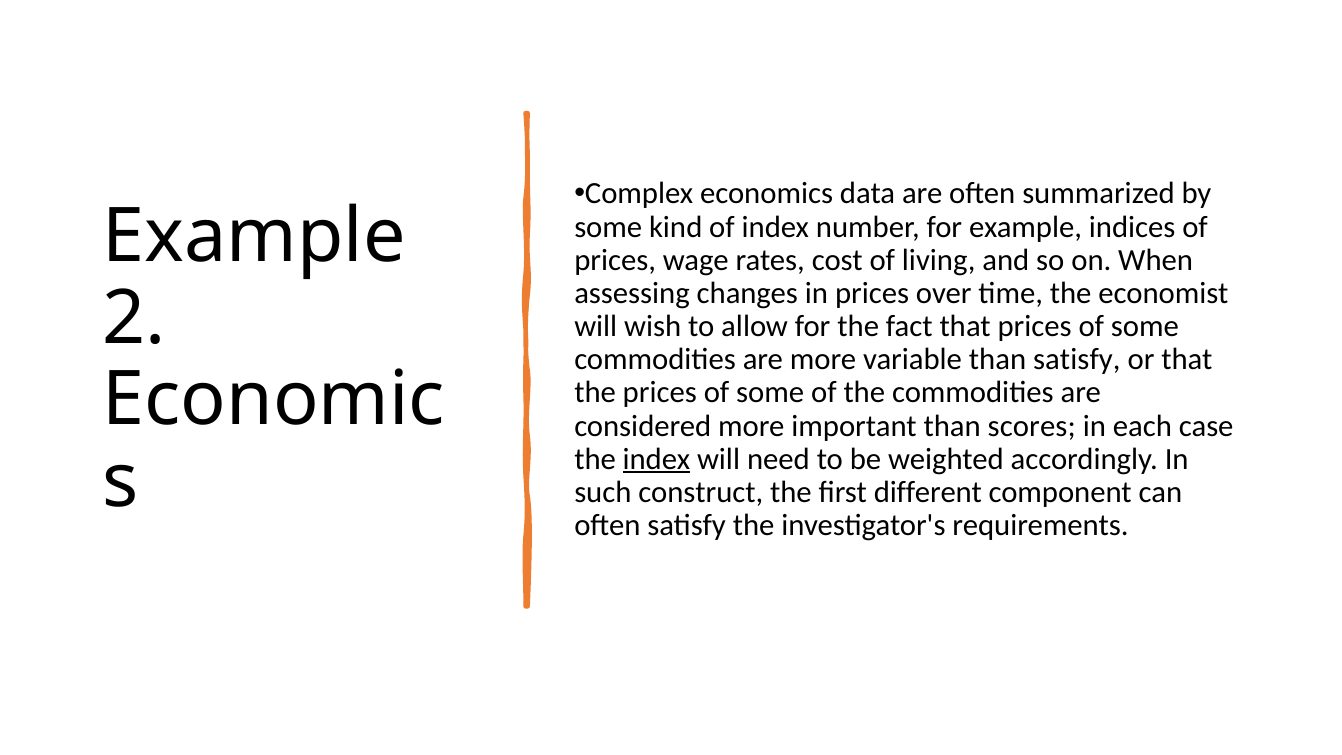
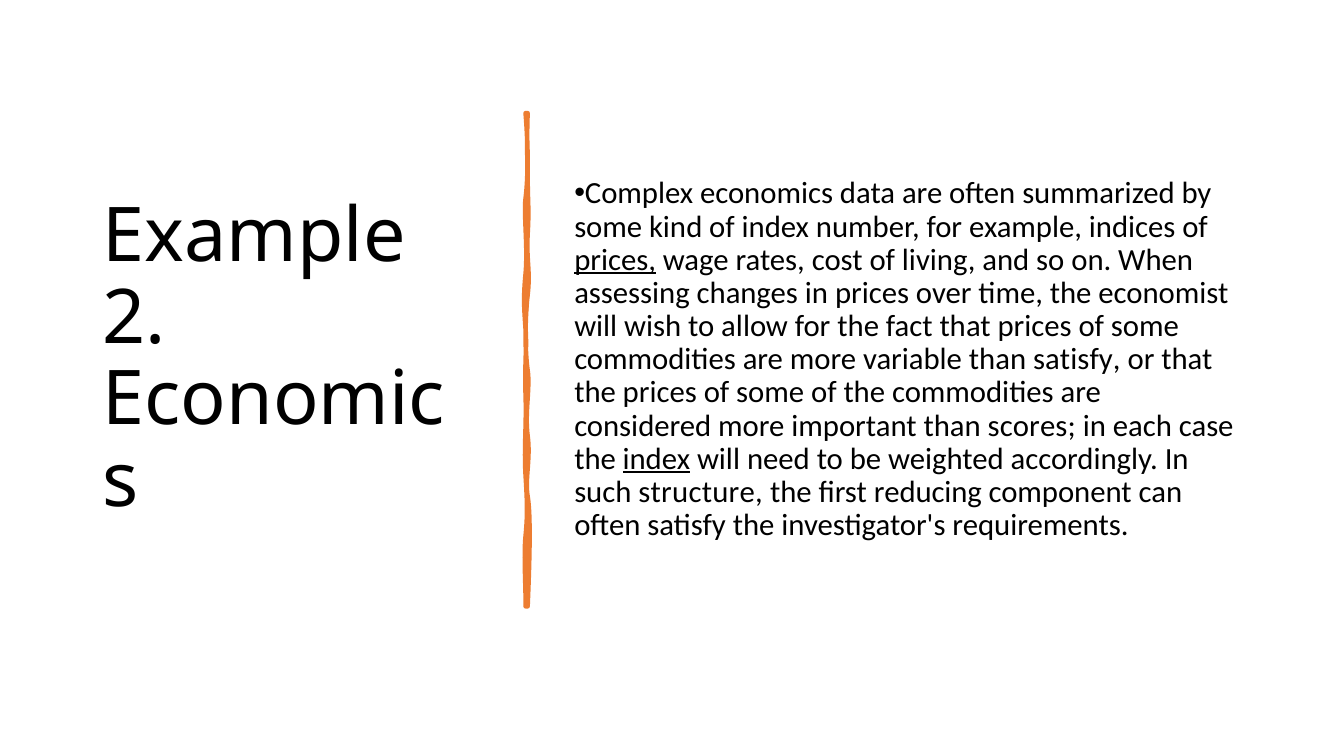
prices at (615, 260) underline: none -> present
construct: construct -> structure
different: different -> reducing
